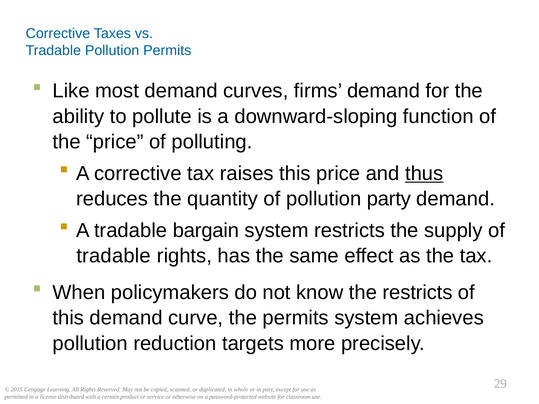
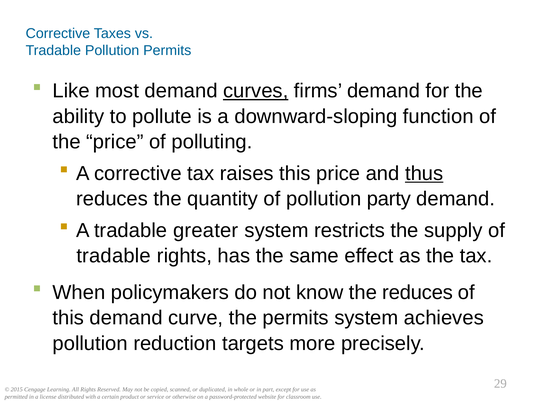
curves underline: none -> present
bargain: bargain -> greater
the restricts: restricts -> reduces
